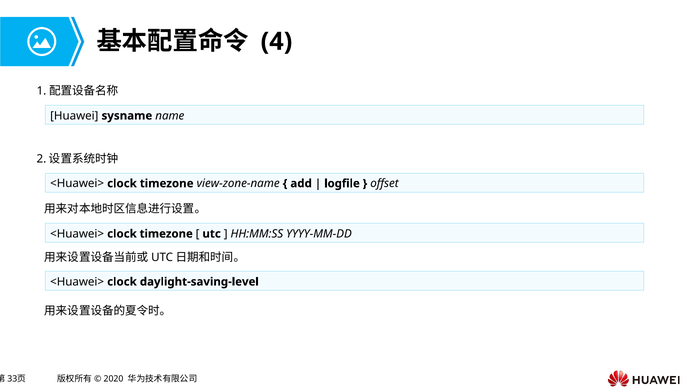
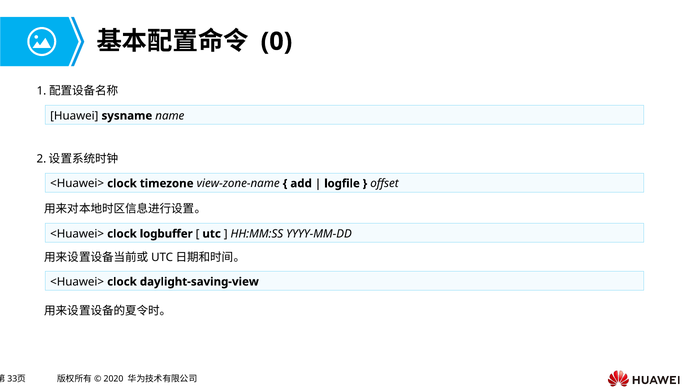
4: 4 -> 0
timezone at (166, 234): timezone -> logbuffer
daylight-saving-level: daylight-saving-level -> daylight-saving-view
